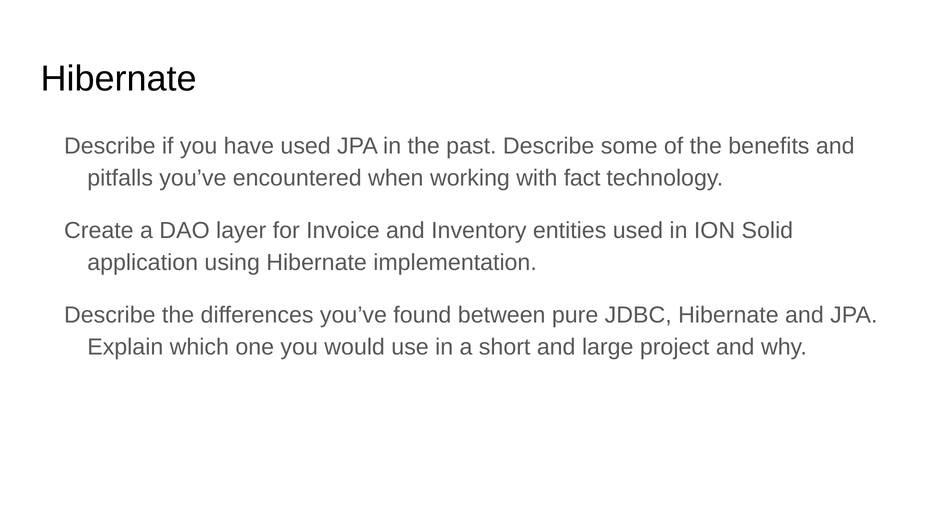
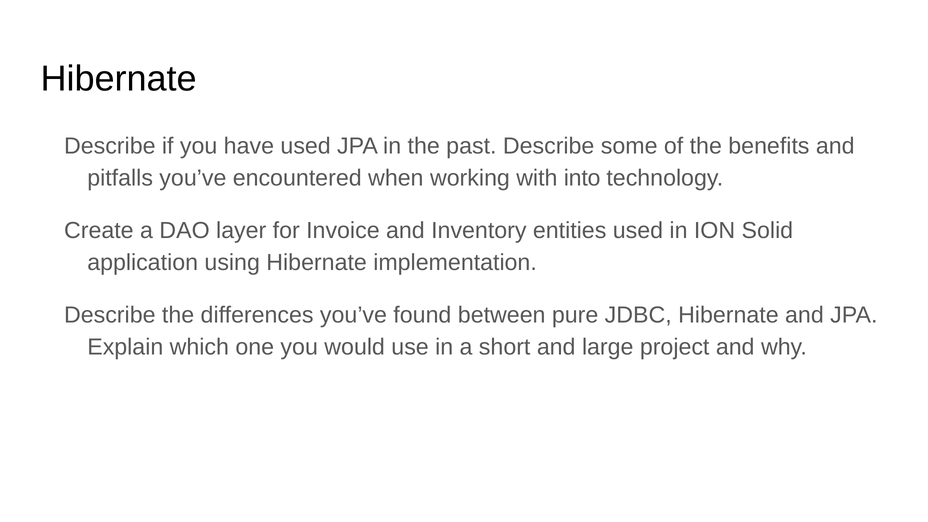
fact: fact -> into
